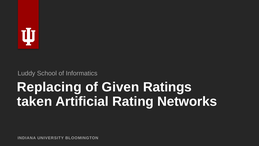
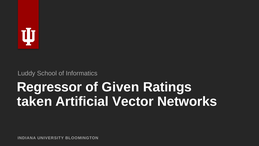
Replacing: Replacing -> Regressor
Rating: Rating -> Vector
